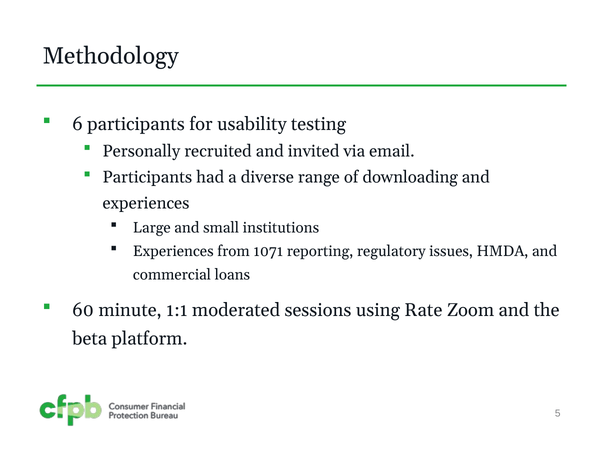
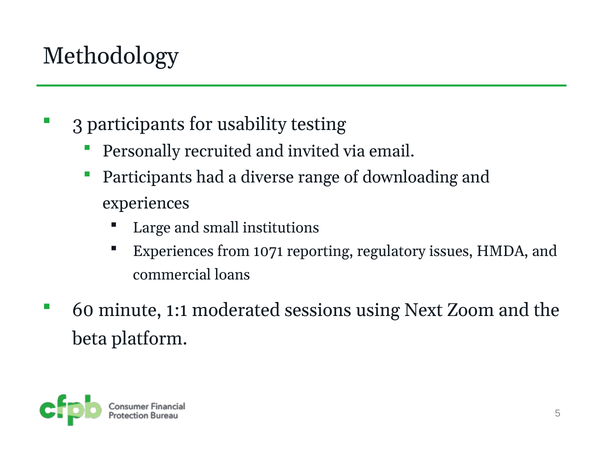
6: 6 -> 3
Rate: Rate -> Next
